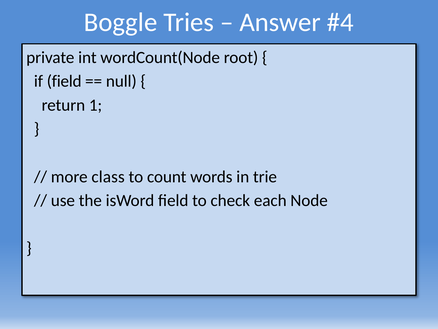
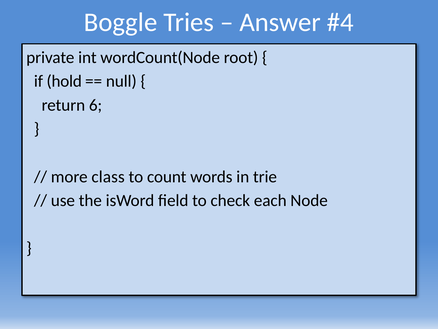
if field: field -> hold
1: 1 -> 6
